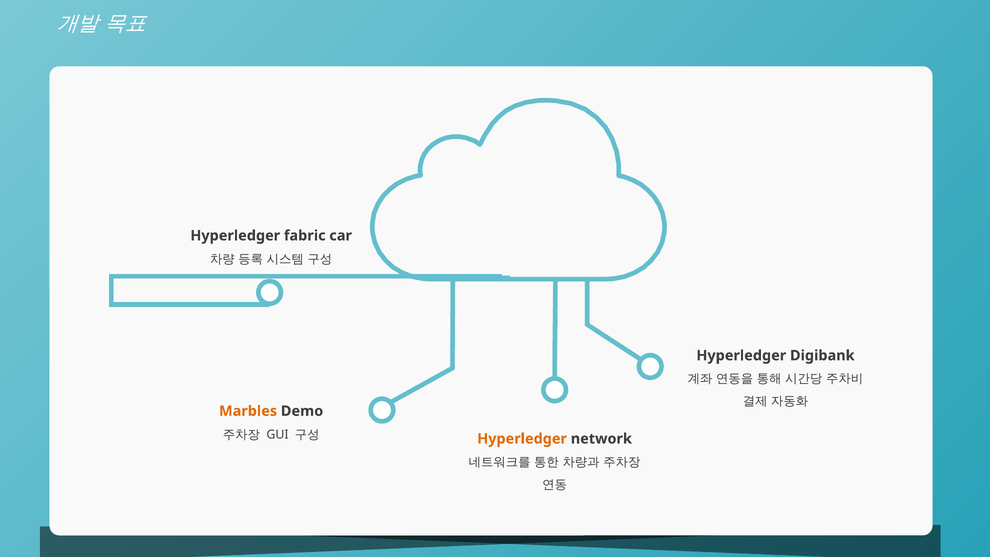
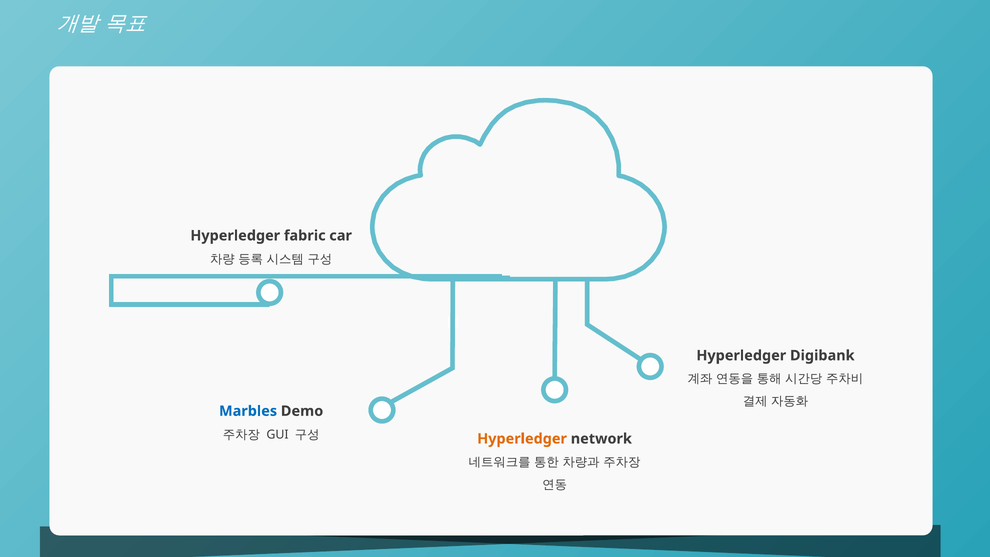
Marbles colour: orange -> blue
